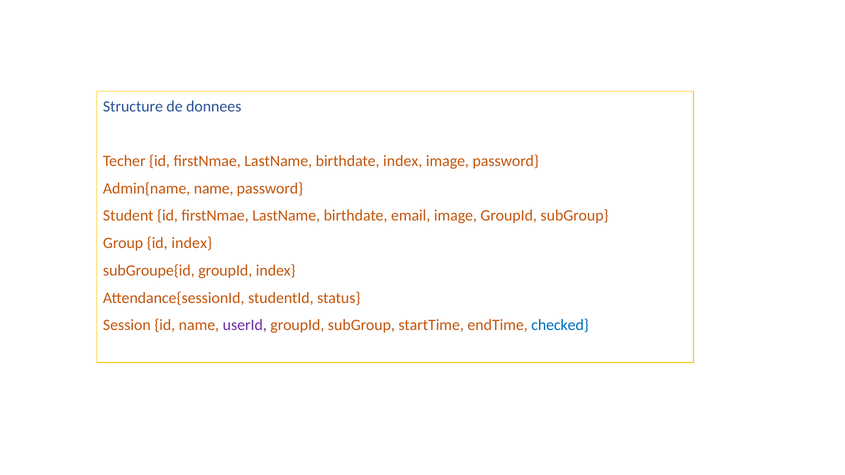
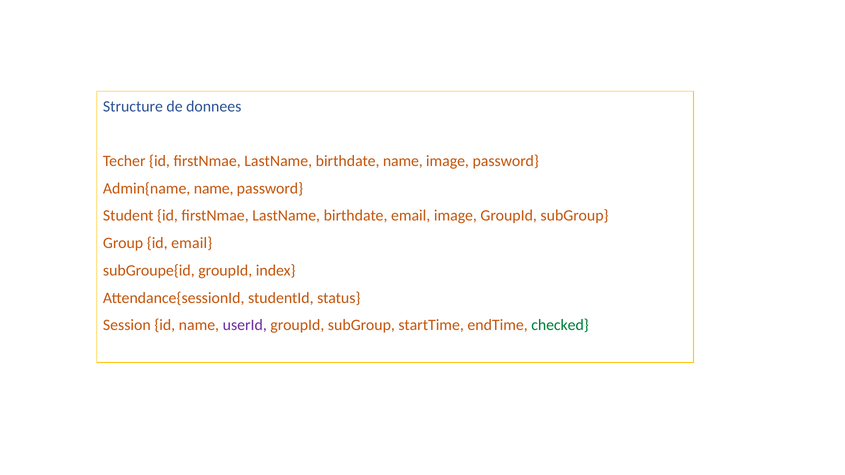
birthdate index: index -> name
id index: index -> email
checked colour: blue -> green
